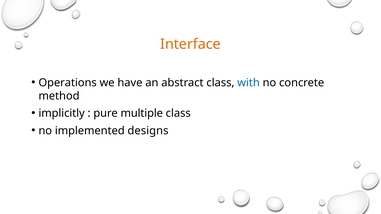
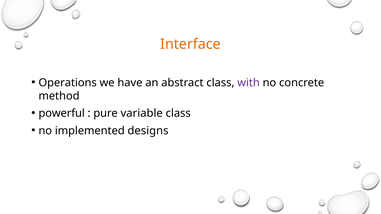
with colour: blue -> purple
implicitly: implicitly -> powerful
multiple: multiple -> variable
